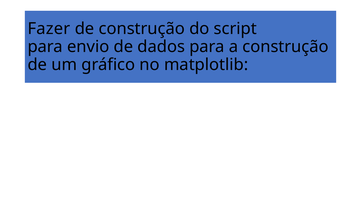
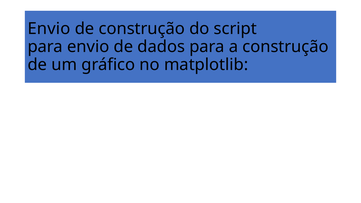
Fazer at (49, 29): Fazer -> Envio
